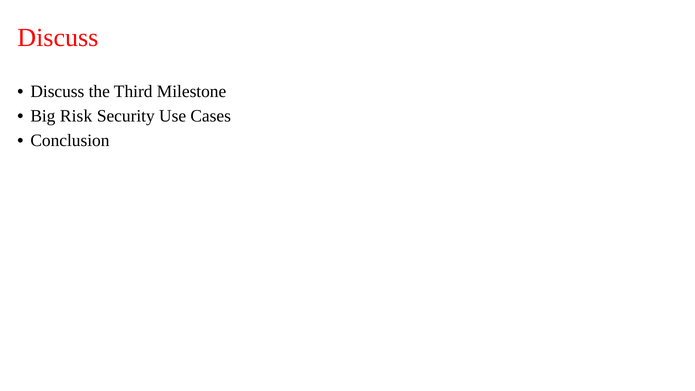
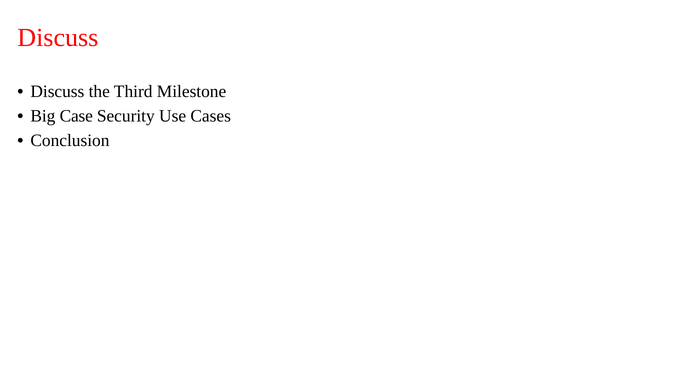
Risk: Risk -> Case
